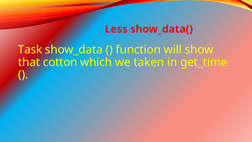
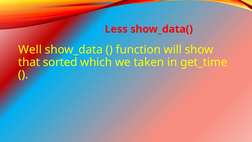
Task: Task -> Well
cotton: cotton -> sorted
